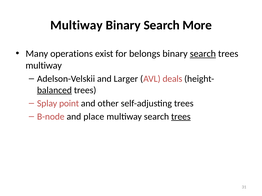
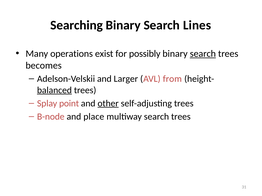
Multiway at (77, 25): Multiway -> Searching
More: More -> Lines
belongs: belongs -> possibly
multiway at (44, 66): multiway -> becomes
deals: deals -> from
other underline: none -> present
trees at (181, 117) underline: present -> none
